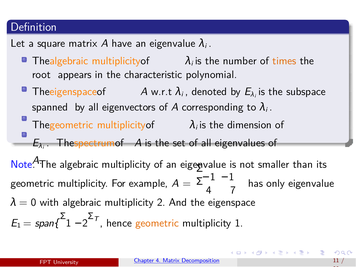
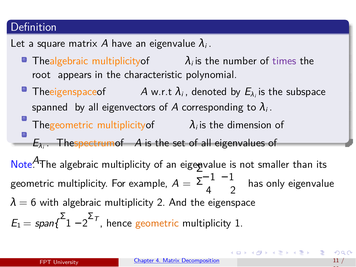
times colour: orange -> purple
4 7: 7 -> 2
0: 0 -> 6
